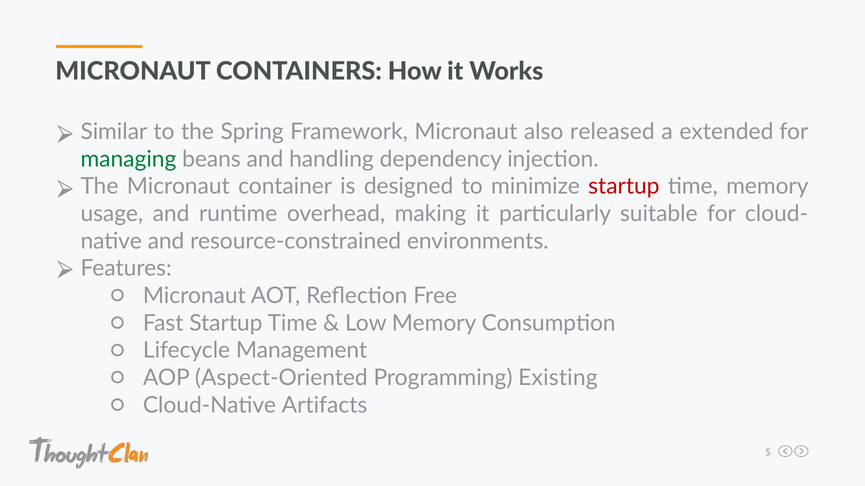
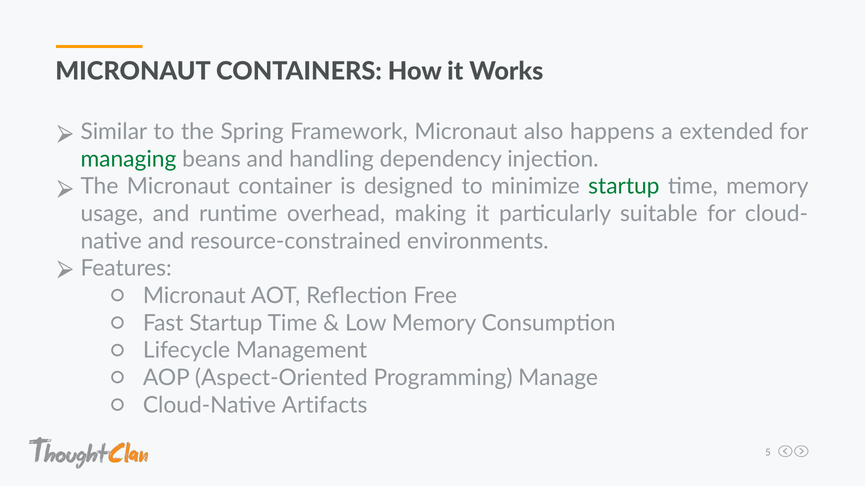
released: released -> happens
startup at (624, 187) colour: red -> green
Existing: Existing -> Manage
